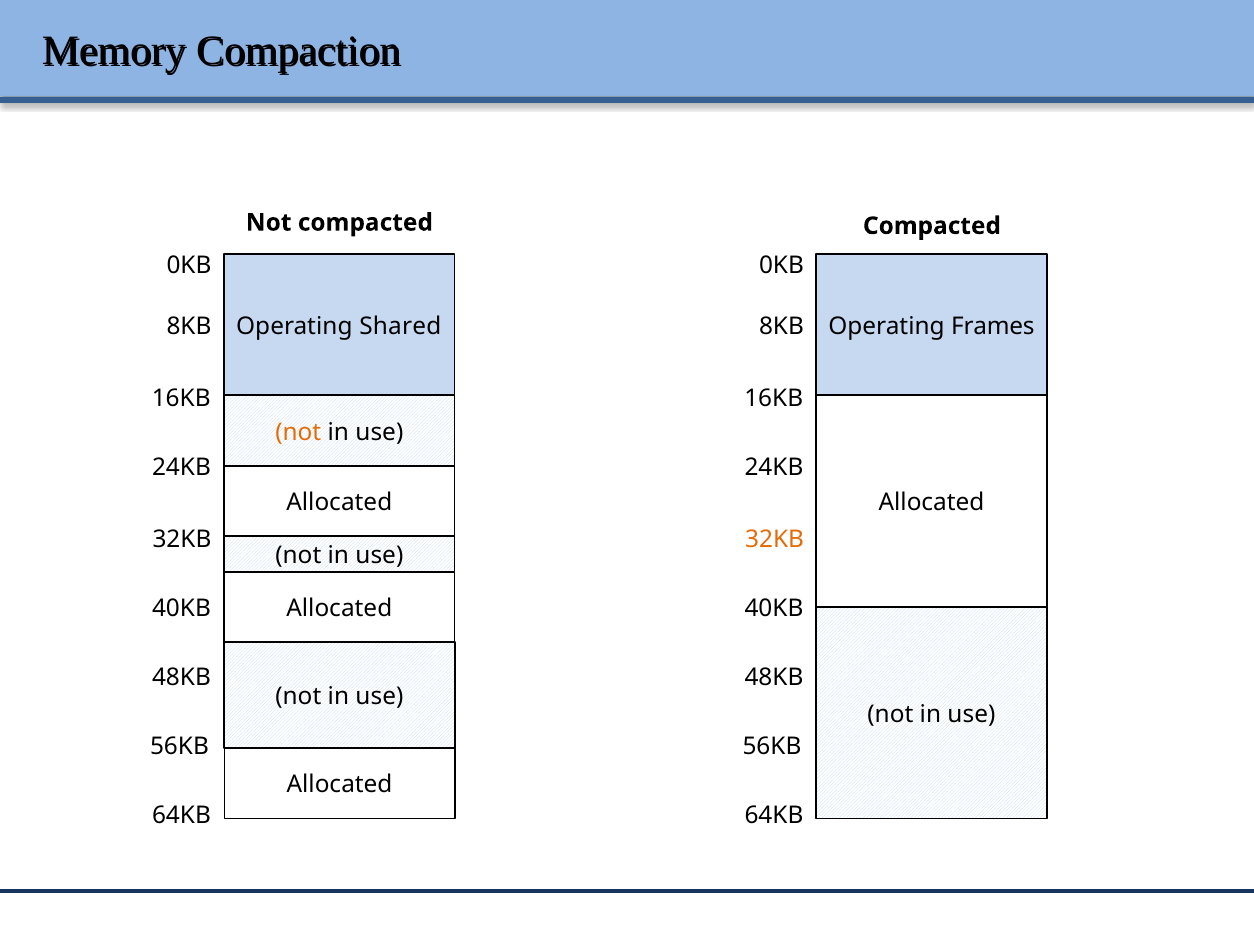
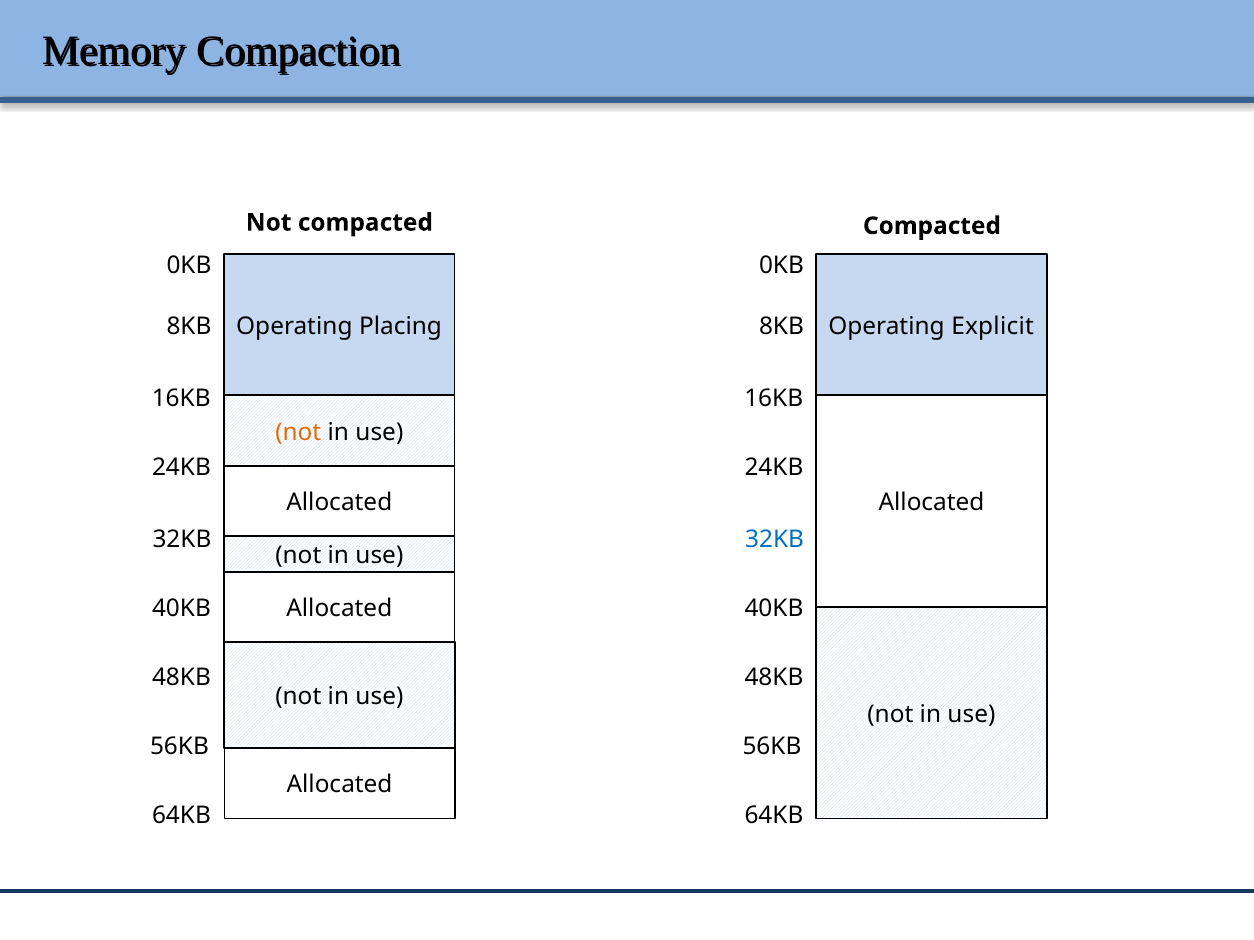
Shared: Shared -> Placing
Frames: Frames -> Explicit
32KB at (775, 539) colour: orange -> blue
